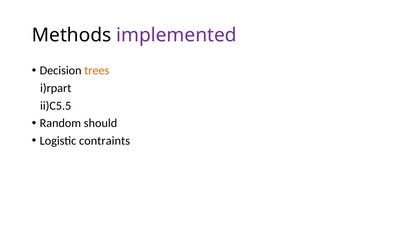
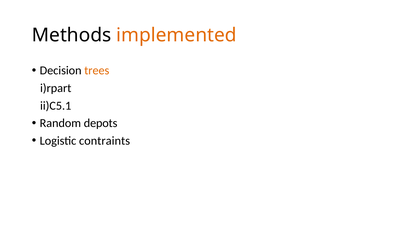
implemented colour: purple -> orange
ii)C5.5: ii)C5.5 -> ii)C5.1
should: should -> depots
